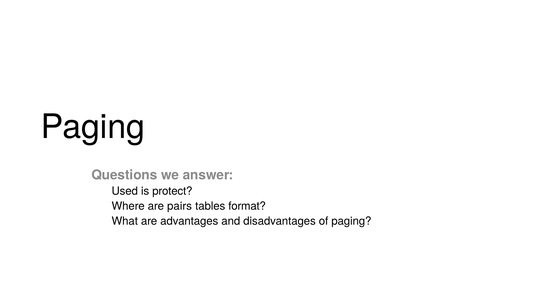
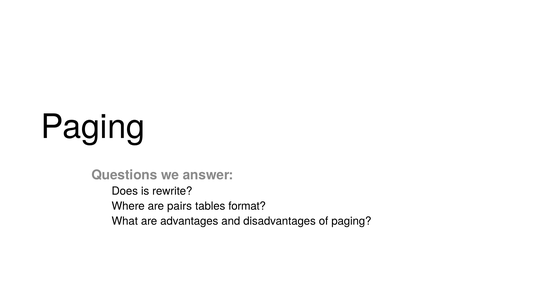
Used: Used -> Does
protect: protect -> rewrite
